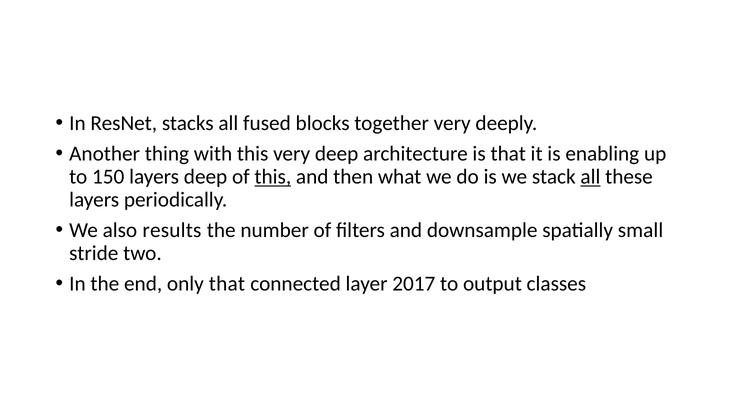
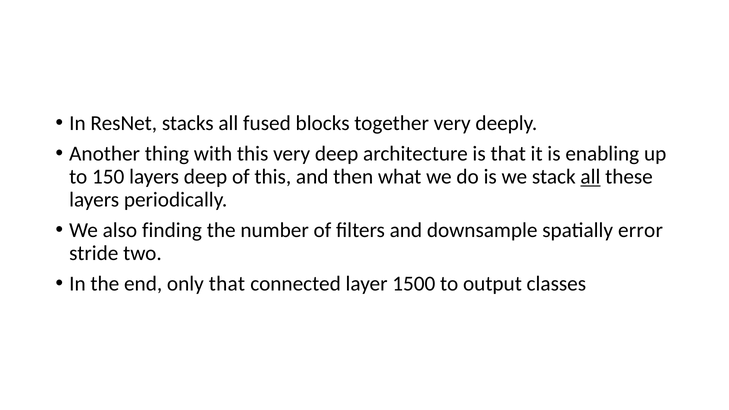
this at (273, 177) underline: present -> none
results: results -> finding
small: small -> error
2017: 2017 -> 1500
